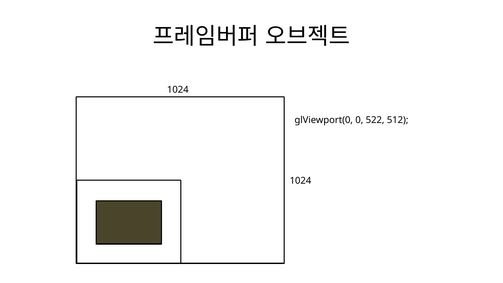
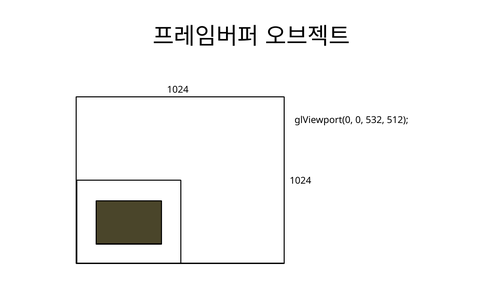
522: 522 -> 532
